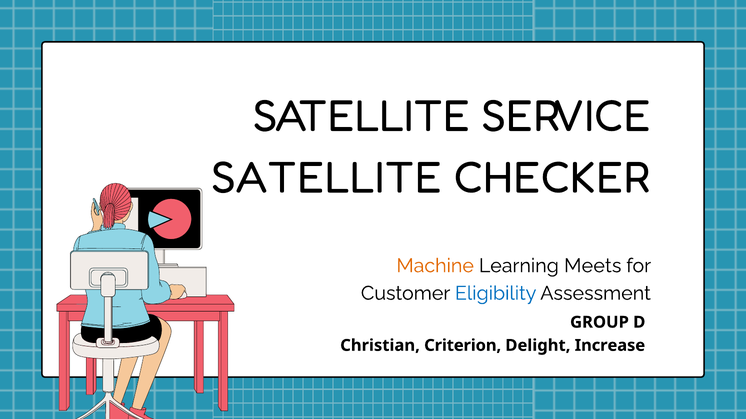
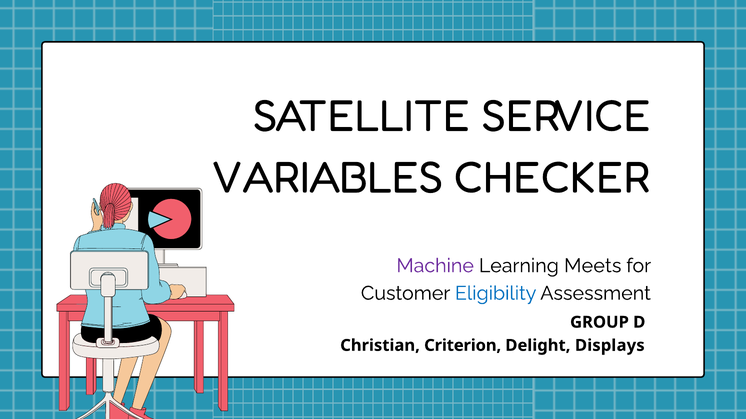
SATELLITE at (327, 178): SATELLITE -> VARIABLES
Machine colour: orange -> purple
Increase: Increase -> Displays
